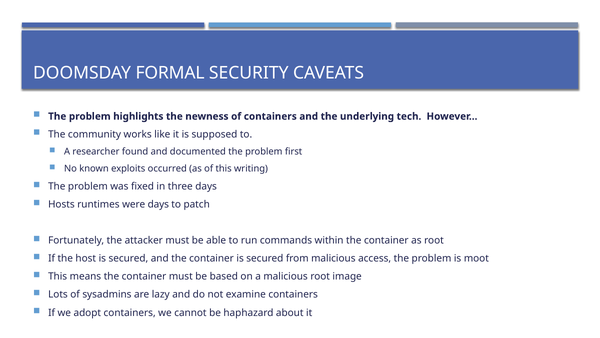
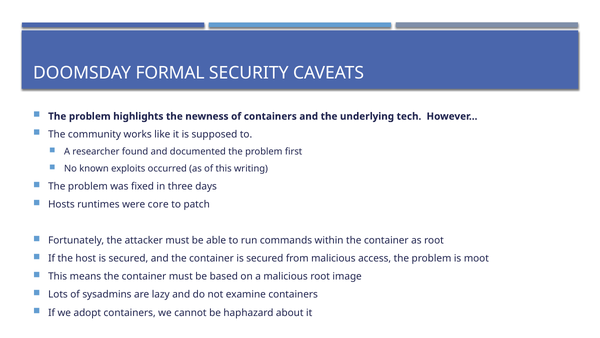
were days: days -> core
